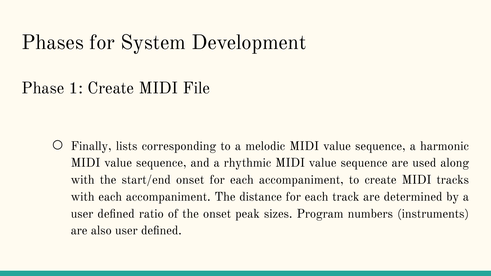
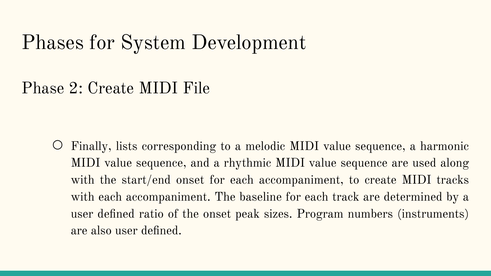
1: 1 -> 2
distance: distance -> baseline
